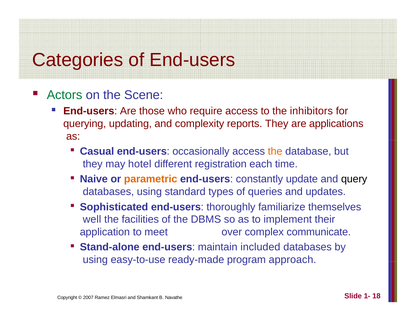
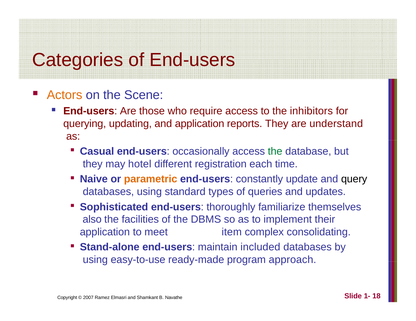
Actors colour: green -> orange
and complexity: complexity -> application
applications: applications -> understand
the at (275, 152) colour: orange -> green
well: well -> also
over: over -> item
communicate: communicate -> consolidating
